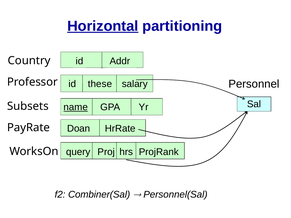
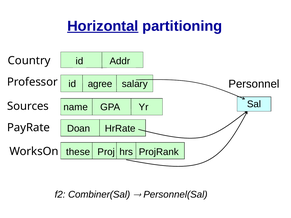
these: these -> agree
name underline: present -> none
Subsets: Subsets -> Sources
query: query -> these
